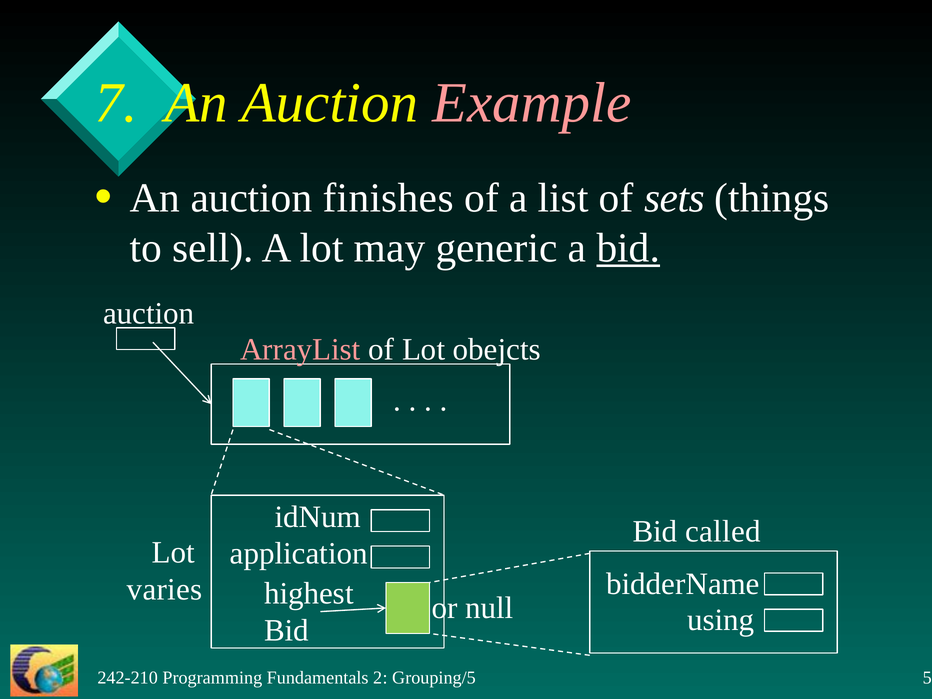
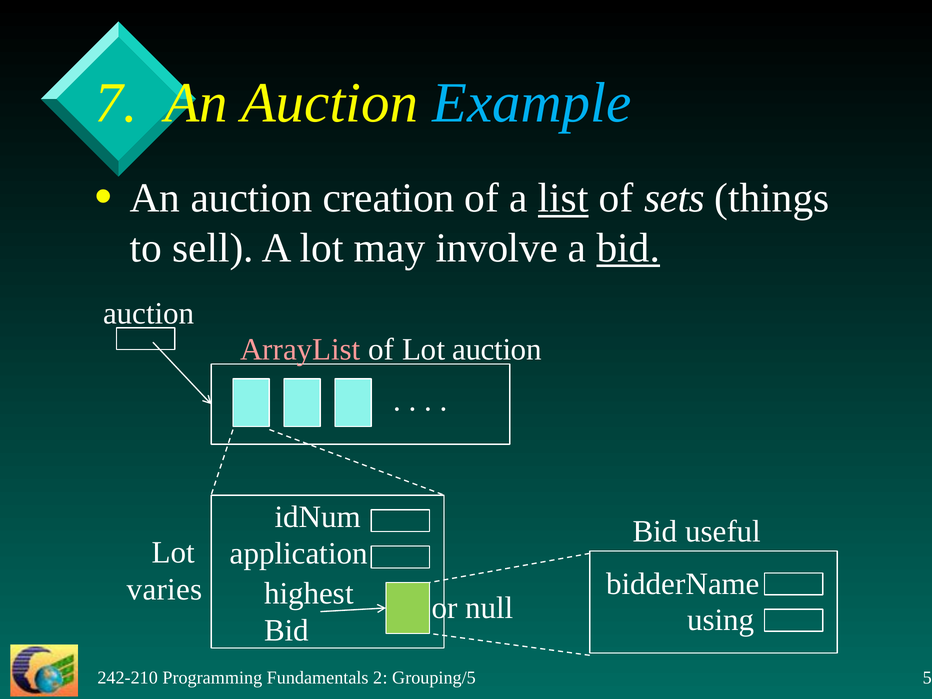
Example colour: pink -> light blue
finishes: finishes -> creation
list underline: none -> present
generic: generic -> involve
Lot obejcts: obejcts -> auction
called: called -> useful
